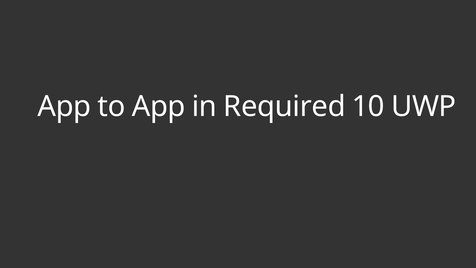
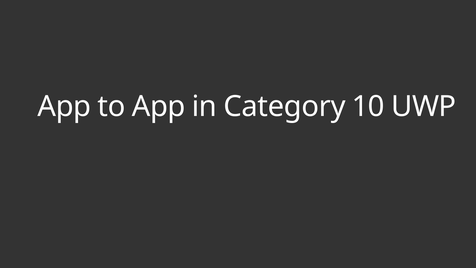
Required: Required -> Category
